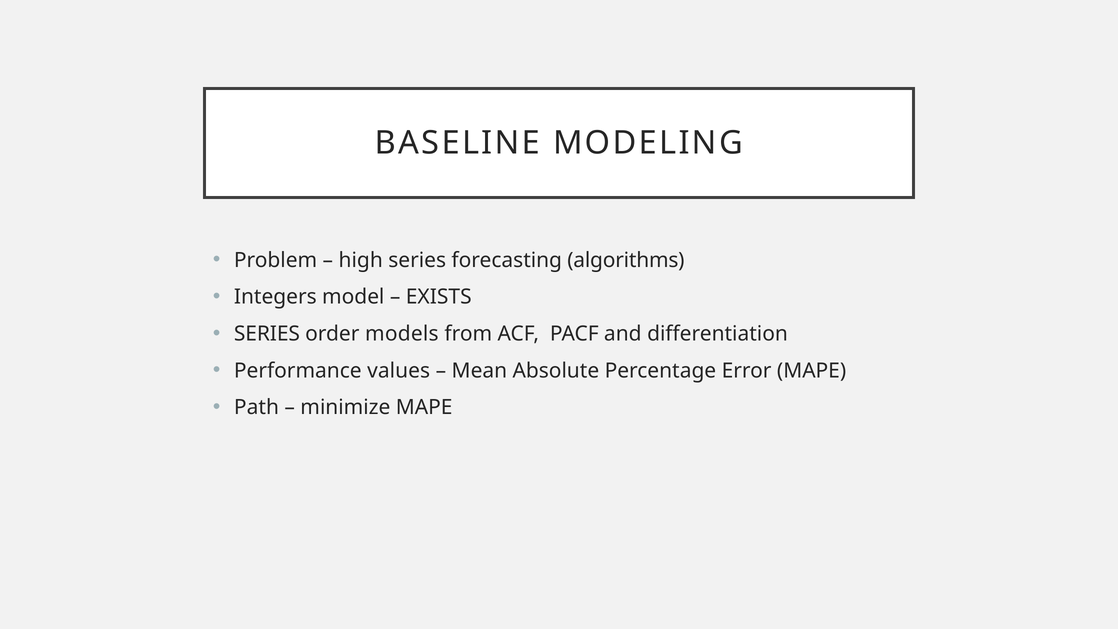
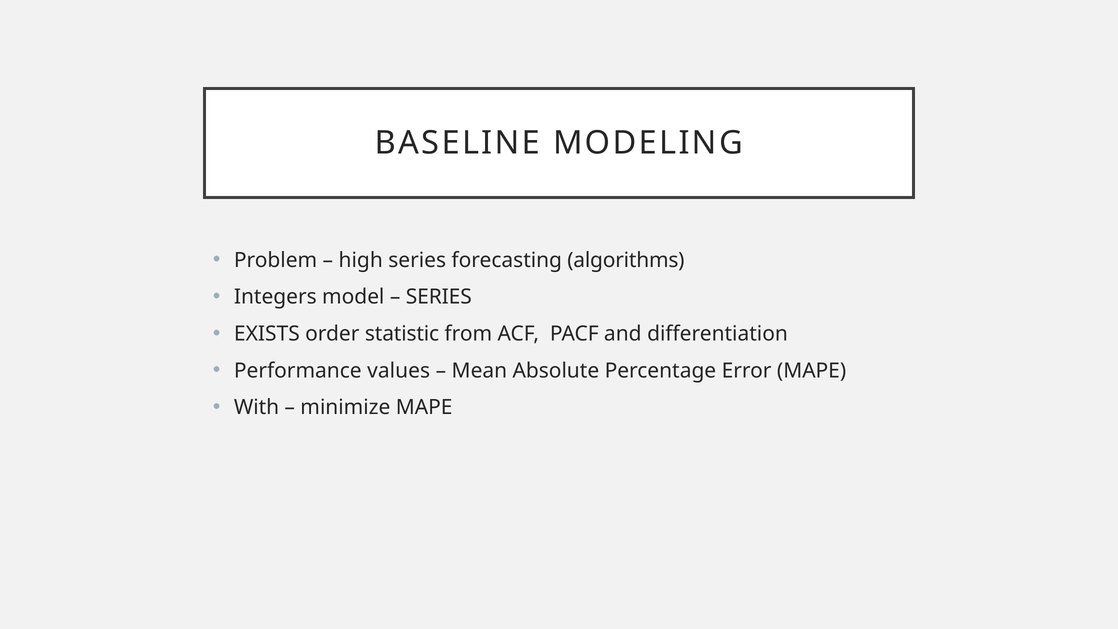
EXISTS at (439, 297): EXISTS -> SERIES
SERIES at (267, 334): SERIES -> EXISTS
models: models -> statistic
Path: Path -> With
